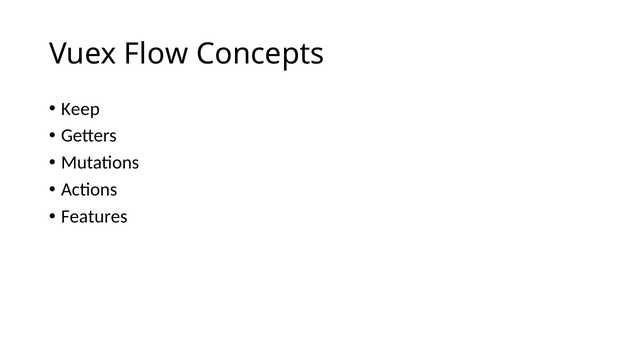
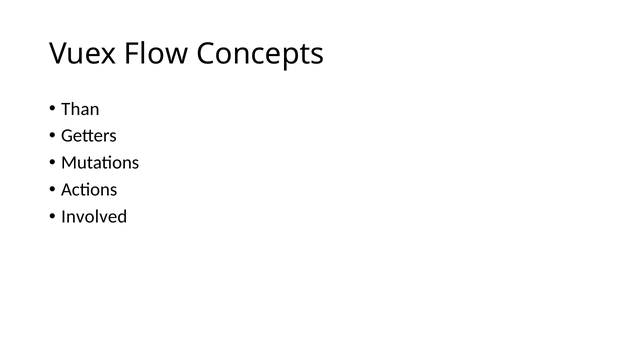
Keep: Keep -> Than
Features: Features -> Involved
